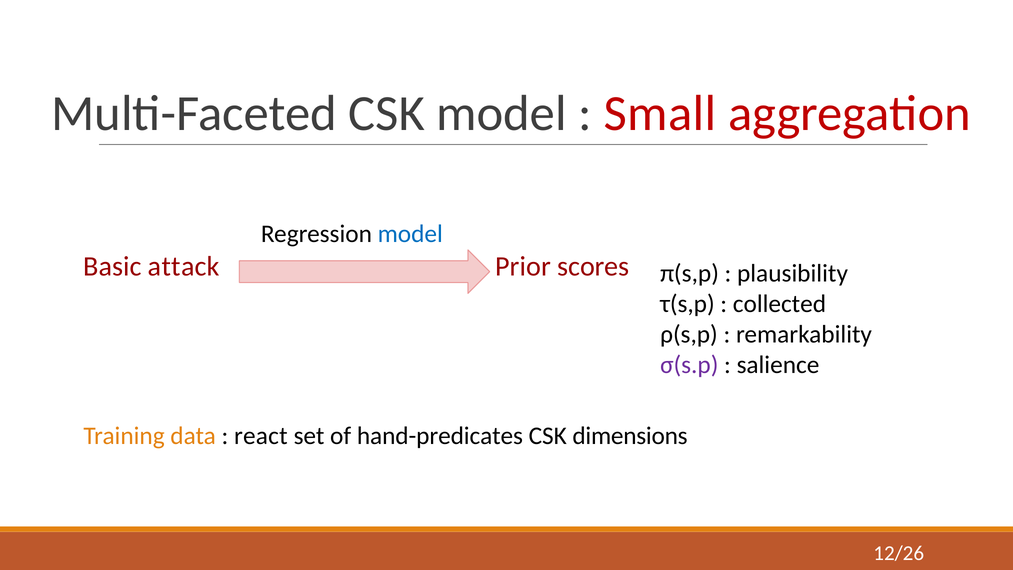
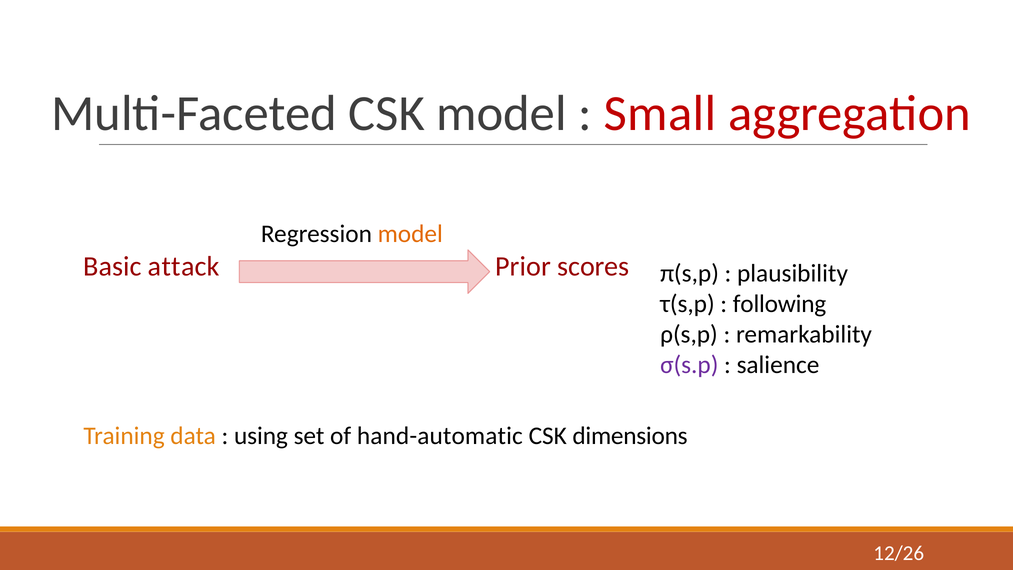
model at (410, 234) colour: blue -> orange
collected: collected -> following
react: react -> using
hand-predicates: hand-predicates -> hand-automatic
